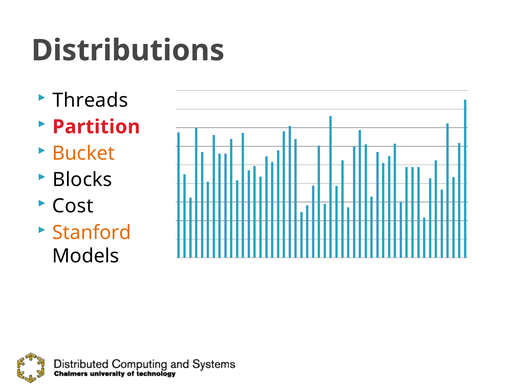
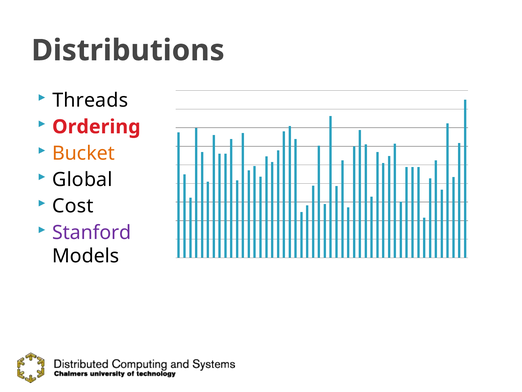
Partition: Partition -> Ordering
Blocks: Blocks -> Global
Stanford colour: orange -> purple
